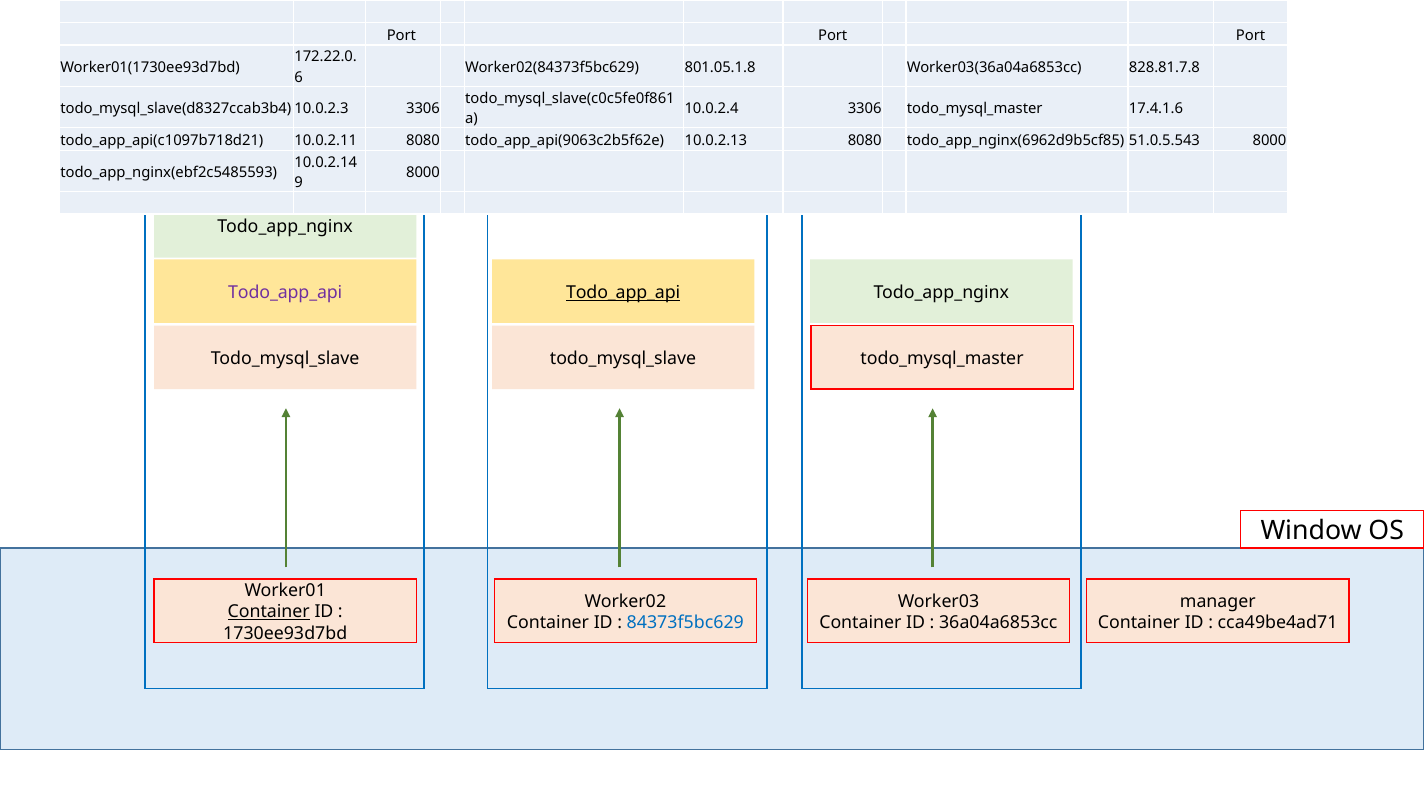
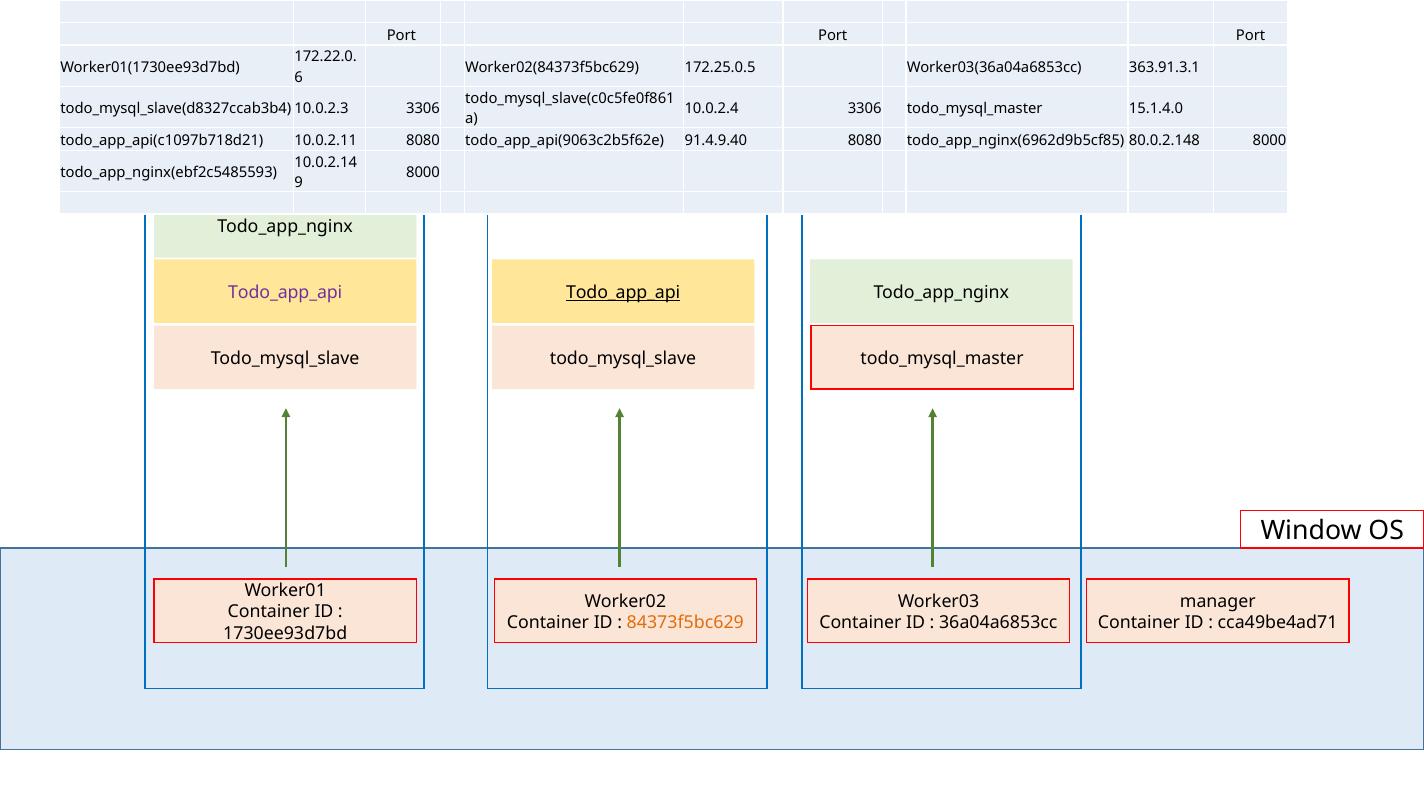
801.05.1.8: 801.05.1.8 -> 172.25.0.5
828.81.7.8: 828.81.7.8 -> 363.91.3.1
17.4.1.6: 17.4.1.6 -> 15.1.4.0
10.0.2.13: 10.0.2.13 -> 91.4.9.40
51.0.5.543: 51.0.5.543 -> 80.0.2.148
Container at (269, 612) underline: present -> none
84373f5bc629 colour: blue -> orange
